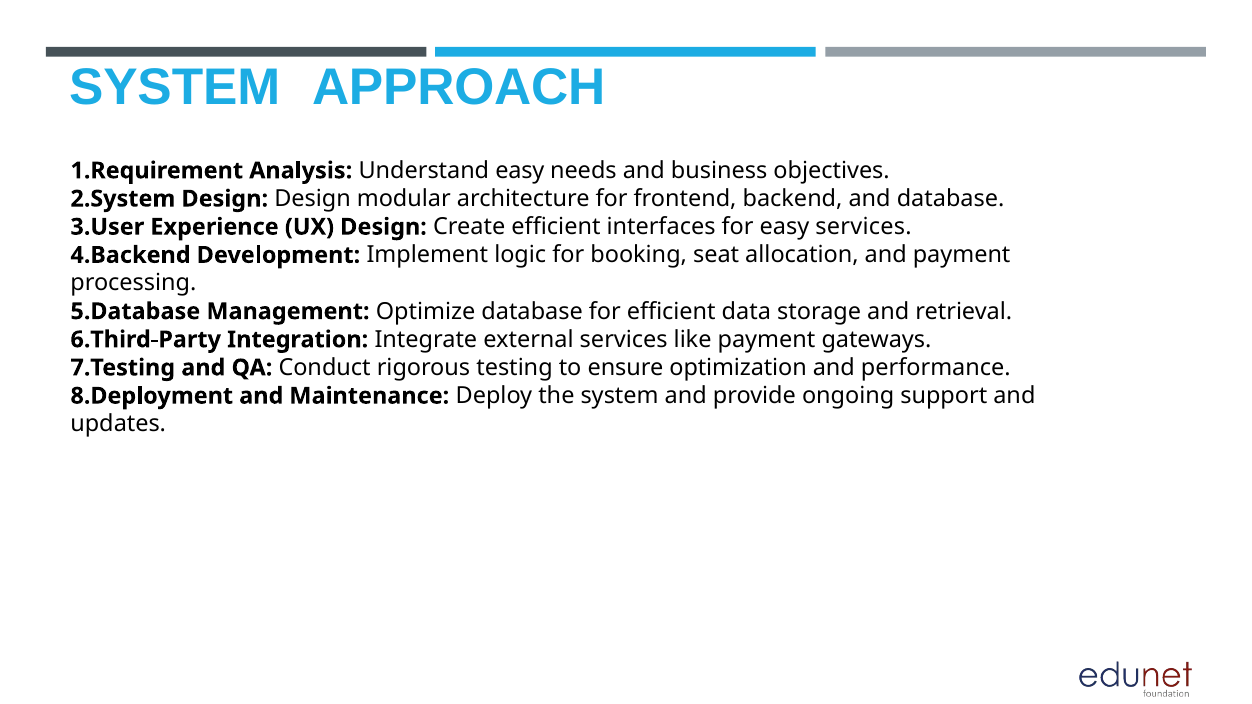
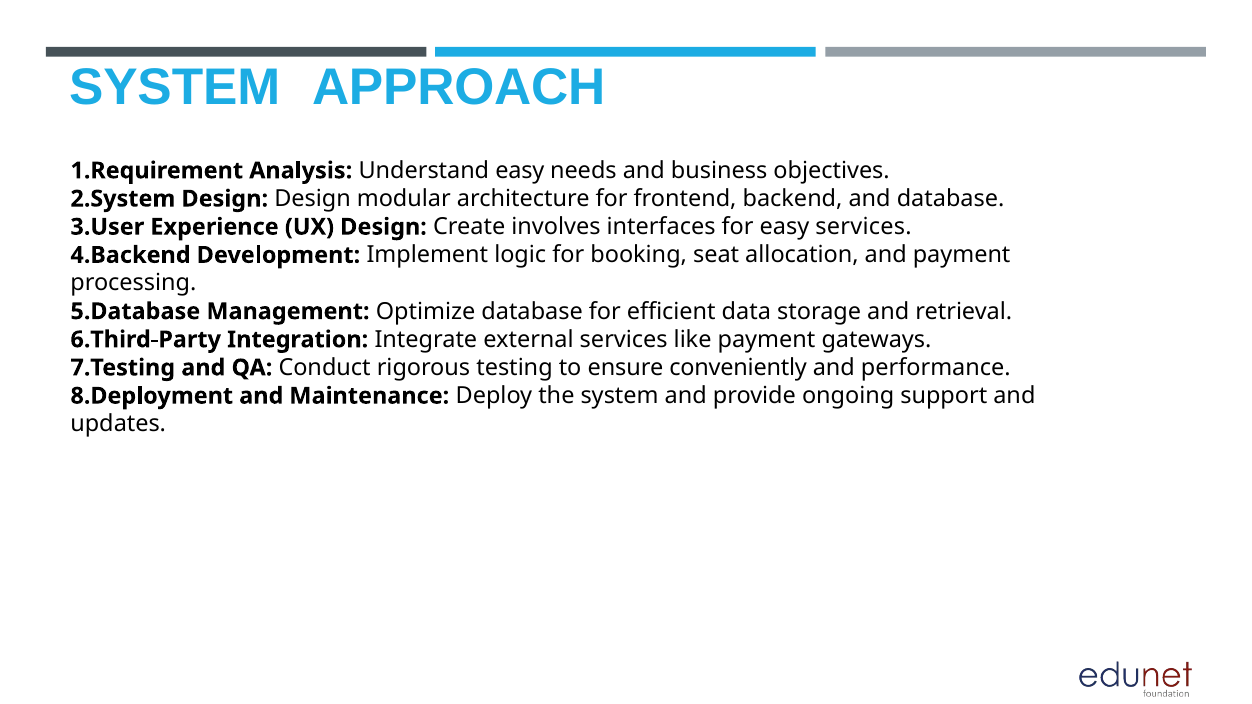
Create efficient: efficient -> involves
optimization: optimization -> conveniently
